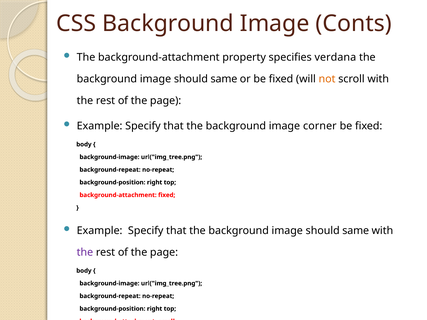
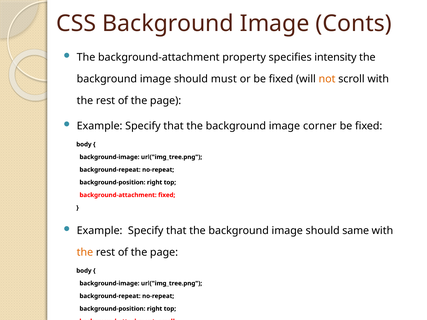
verdana: verdana -> intensity
same at (224, 79): same -> must
the at (85, 253) colour: purple -> orange
